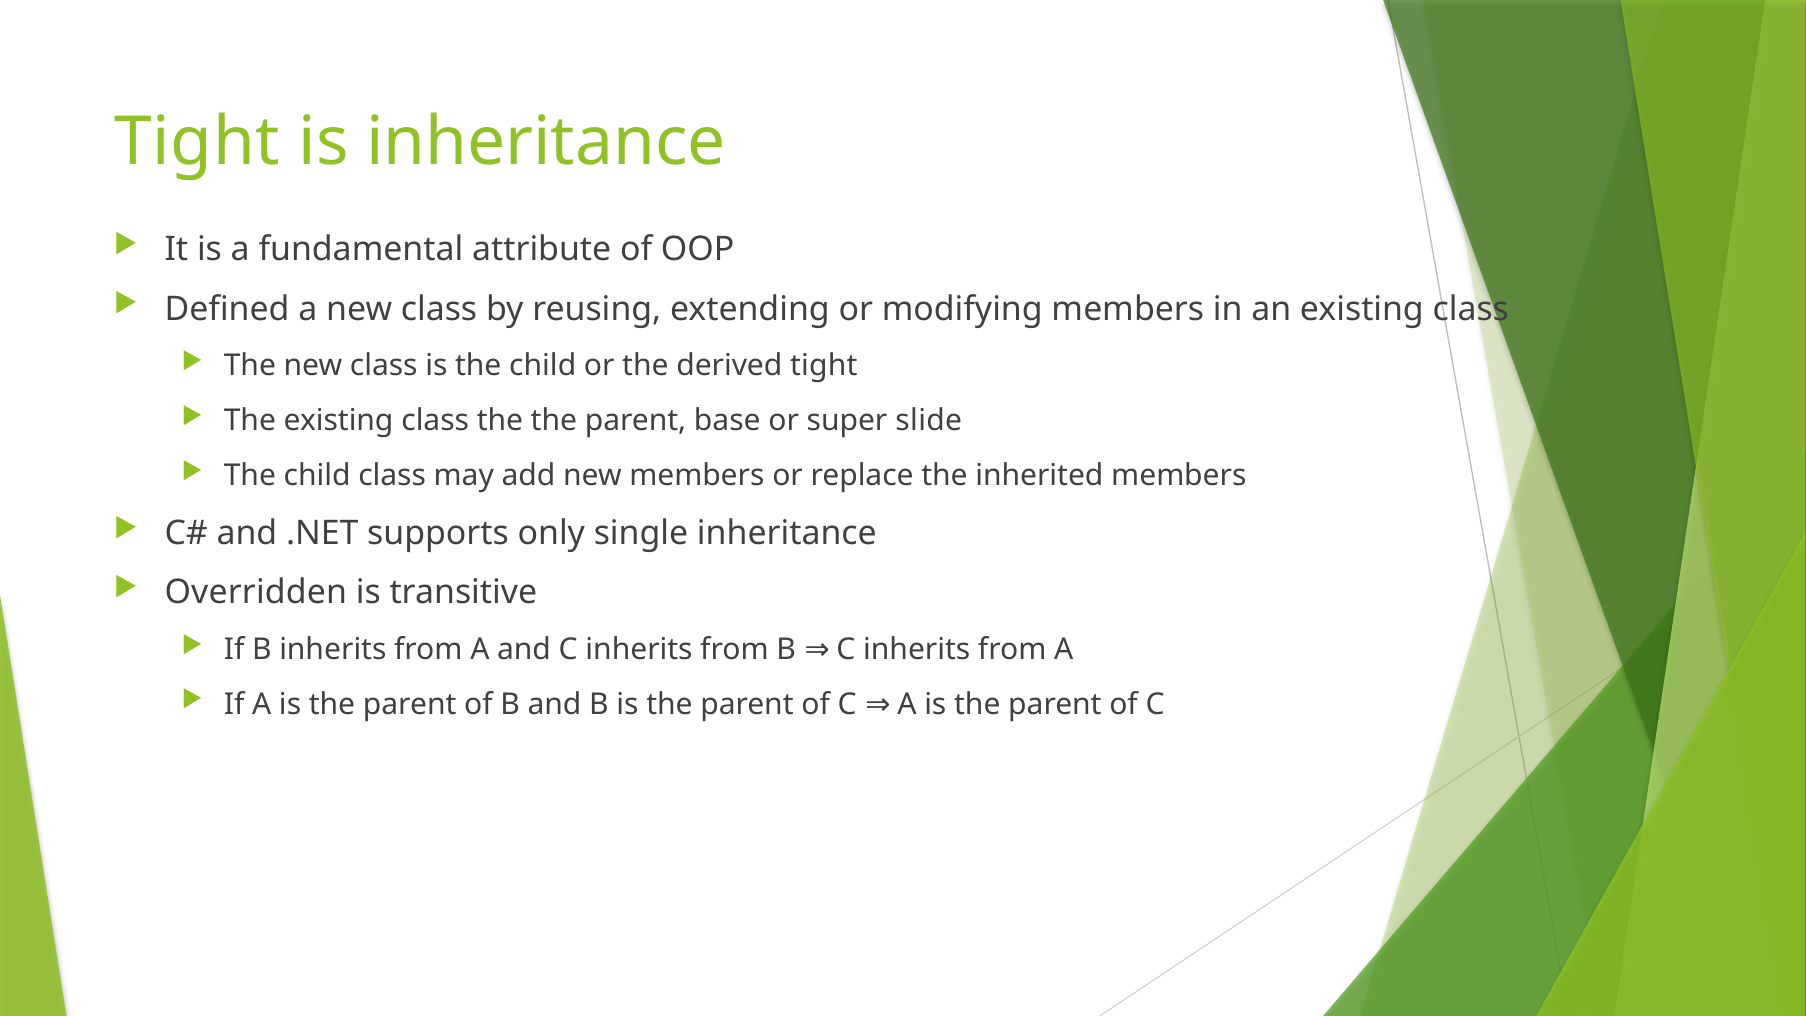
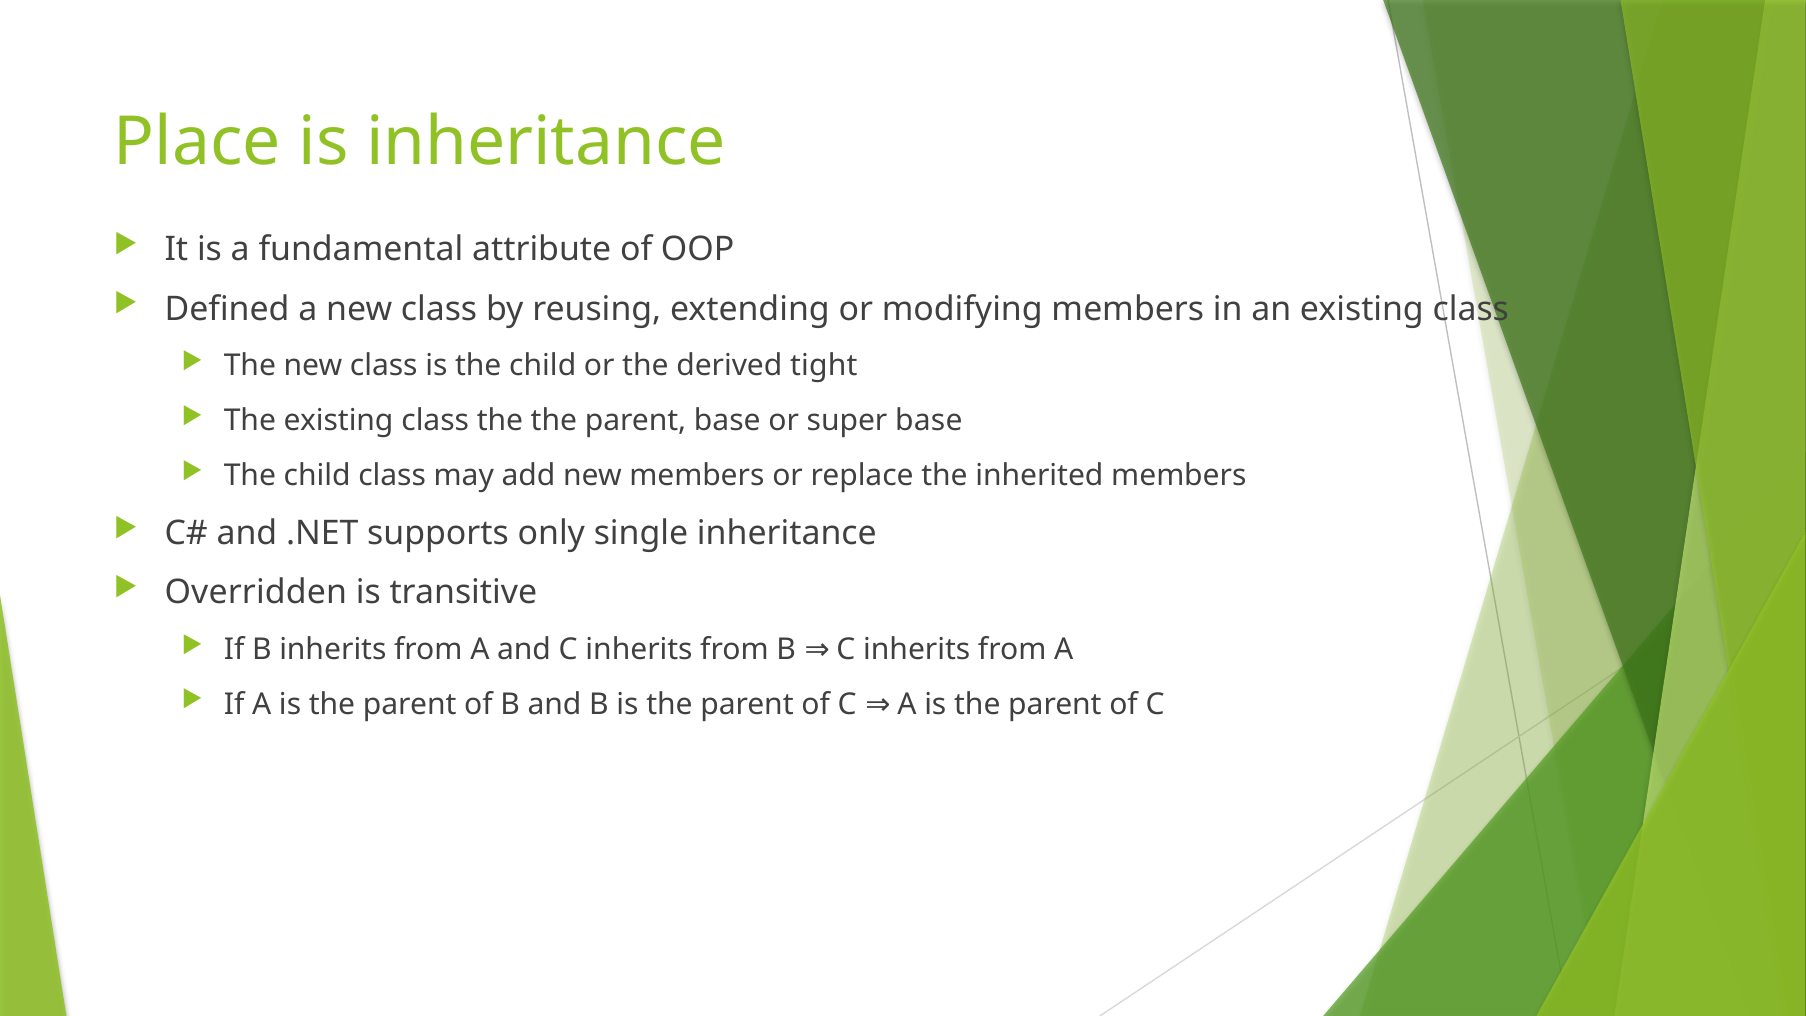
Tight at (197, 142): Tight -> Place
super slide: slide -> base
